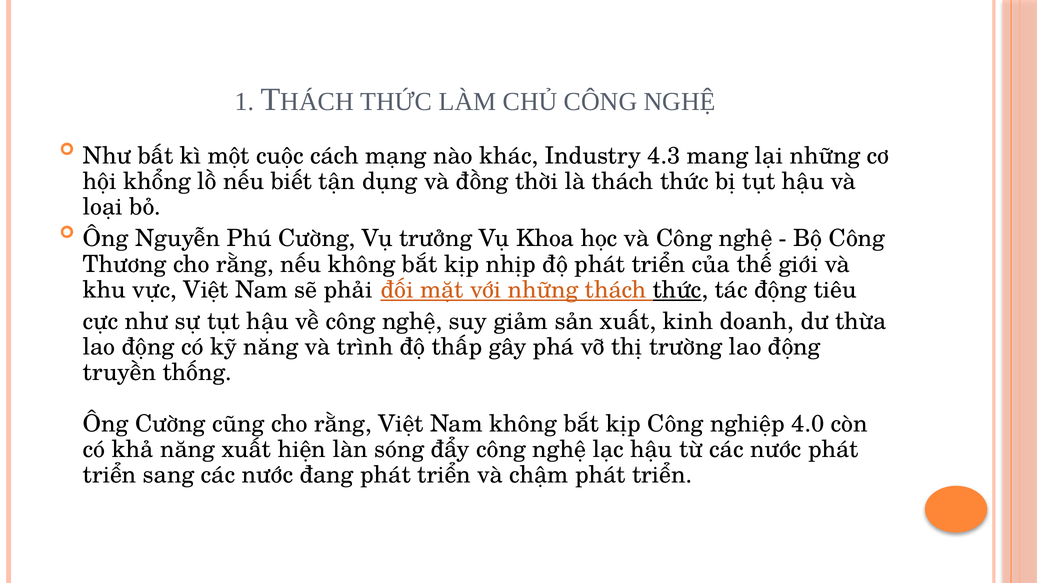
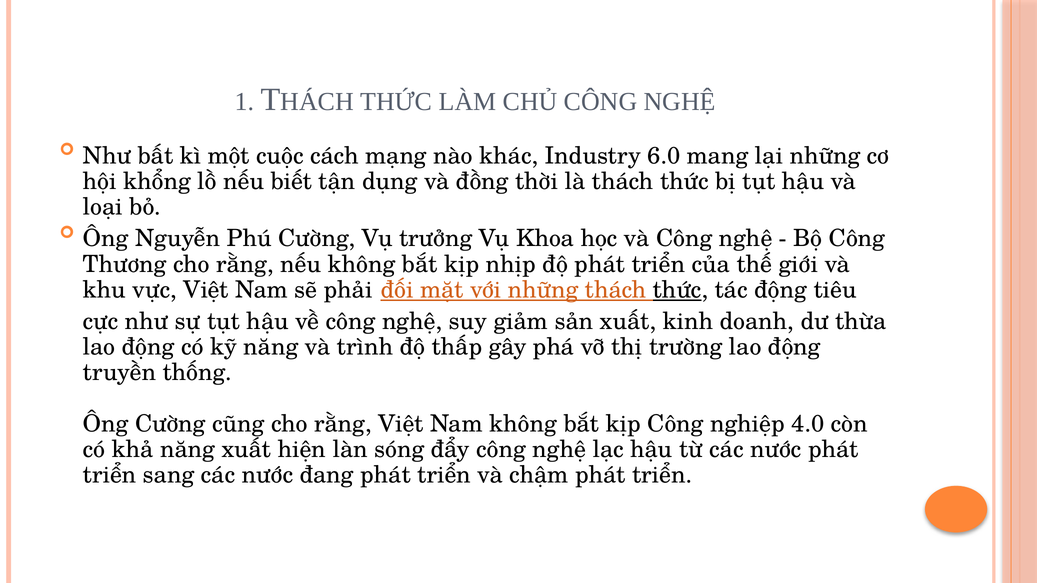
4.3: 4.3 -> 6.0
